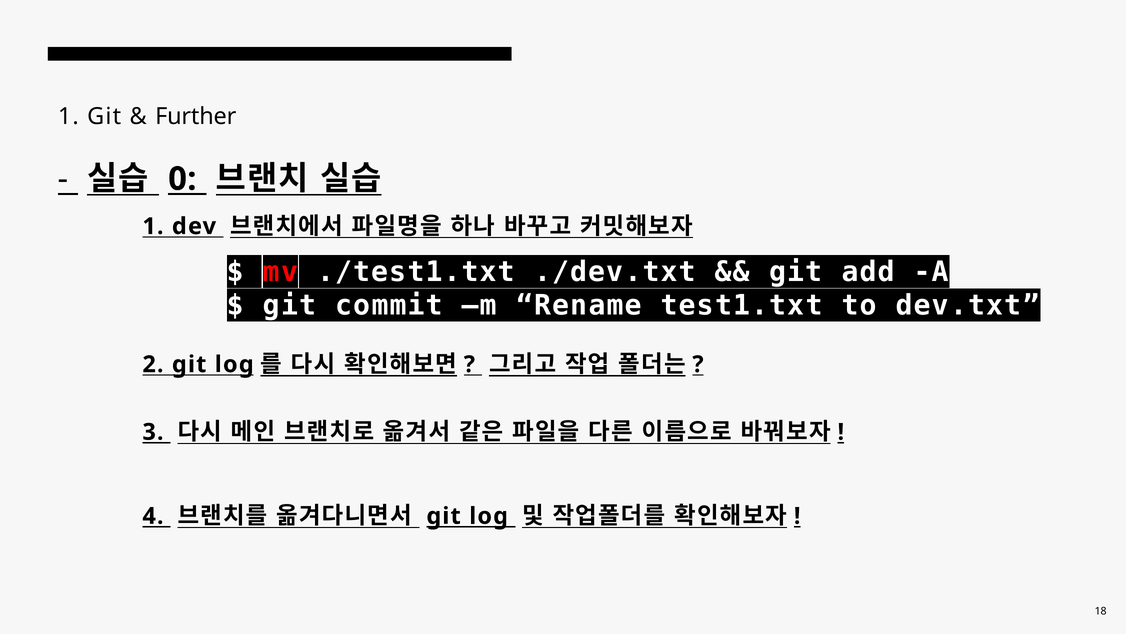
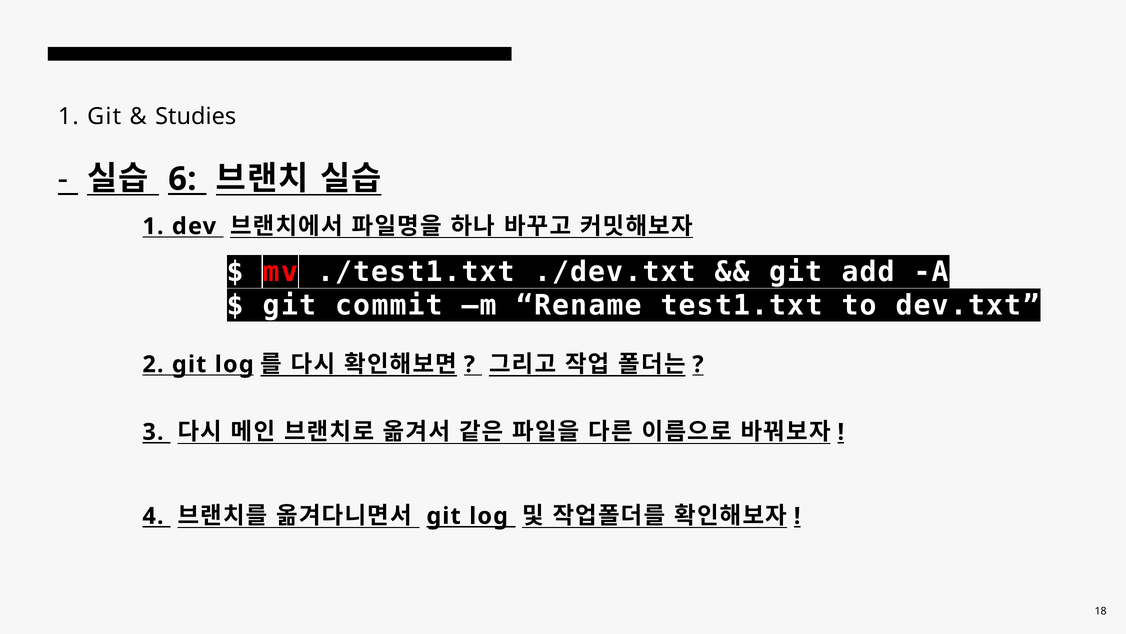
Further: Further -> Studies
0: 0 -> 6
